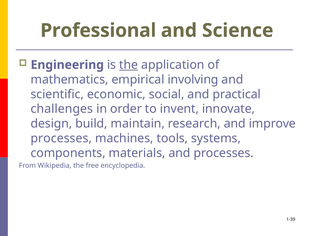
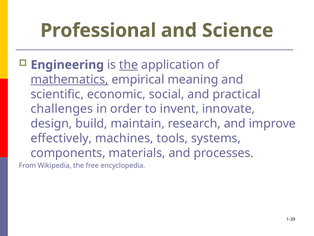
mathematics underline: none -> present
involving: involving -> meaning
processes at (61, 138): processes -> effectively
